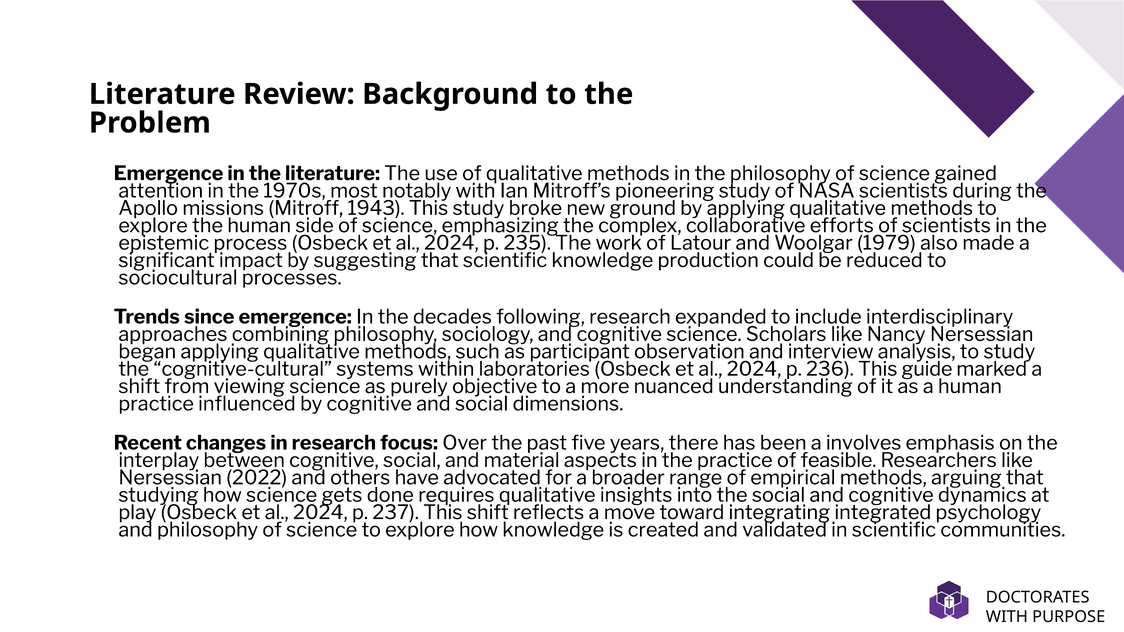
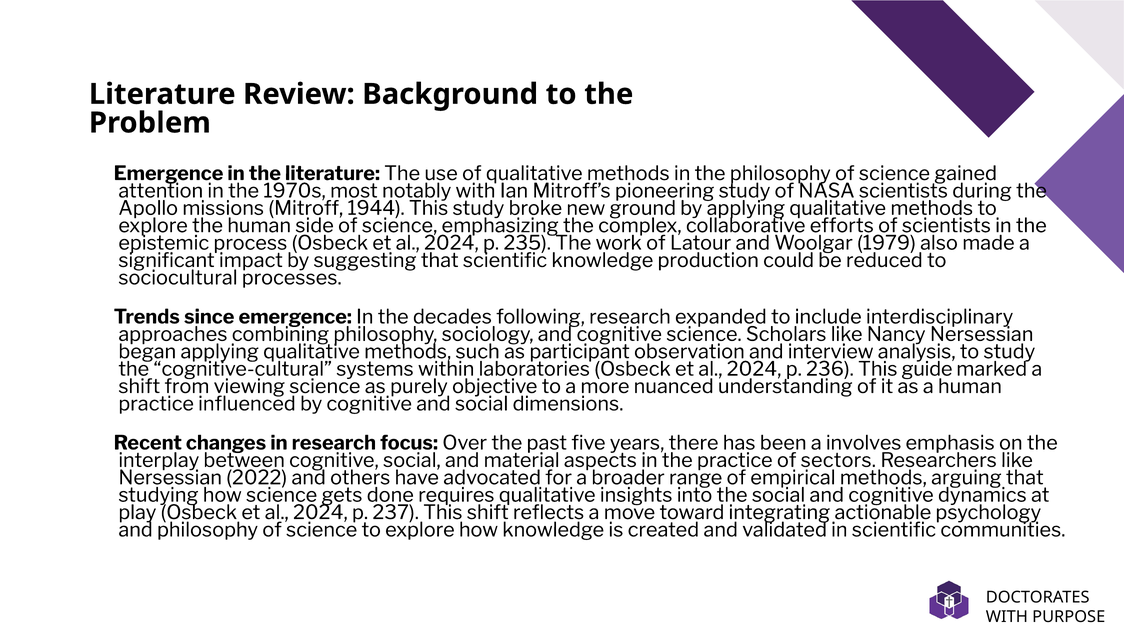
1943: 1943 -> 1944
feasible: feasible -> sectors
integrated: integrated -> actionable
